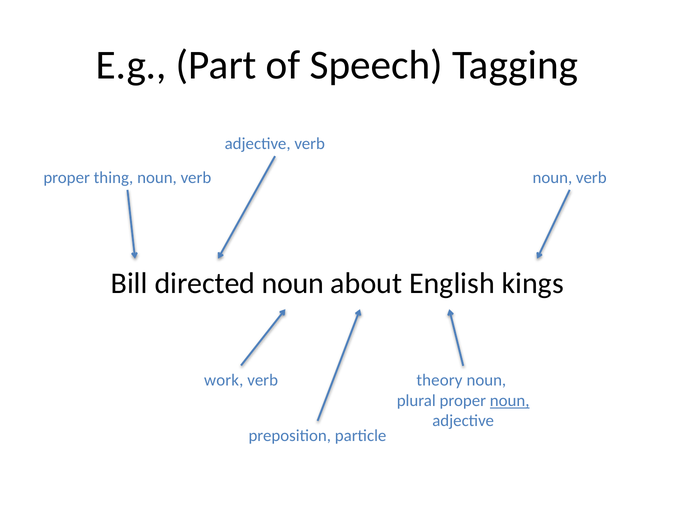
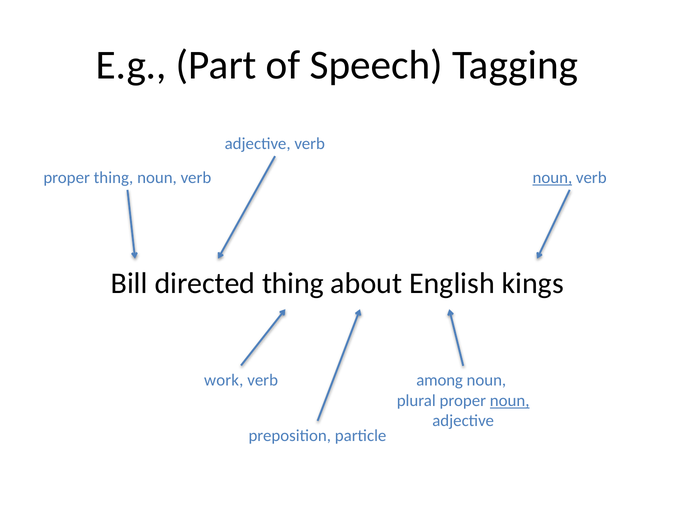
noun at (552, 178) underline: none -> present
directed noun: noun -> thing
theory: theory -> among
